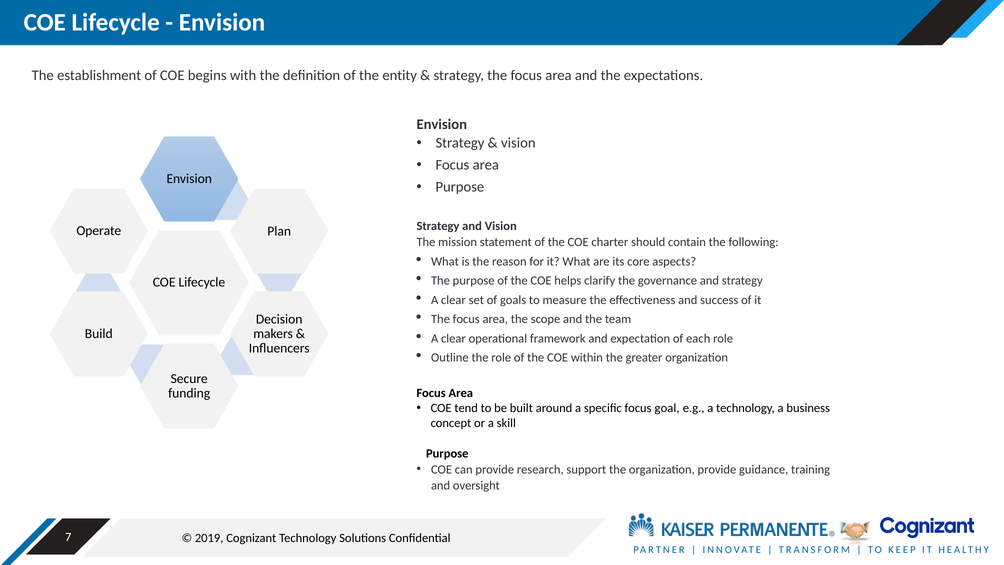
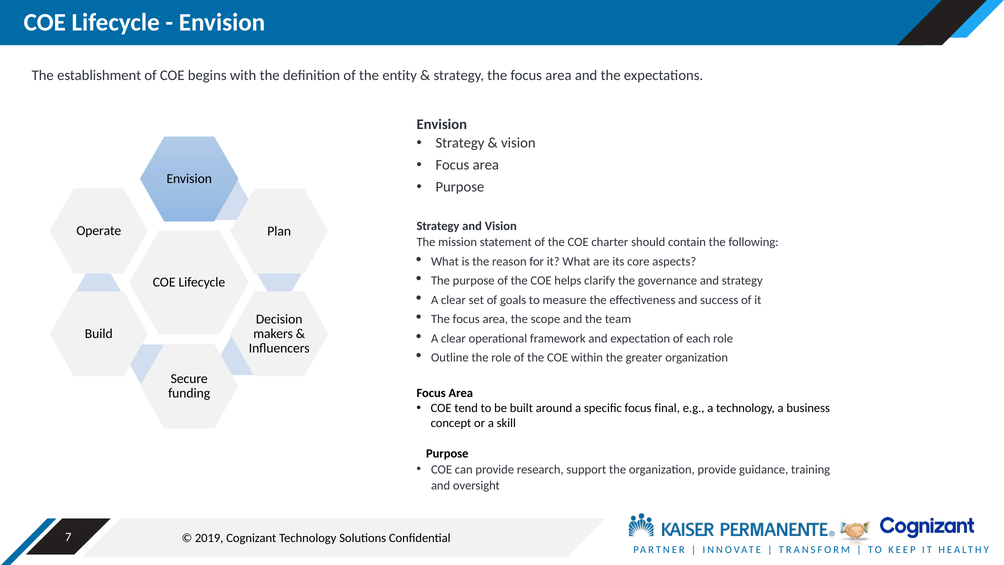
goal: goal -> final
